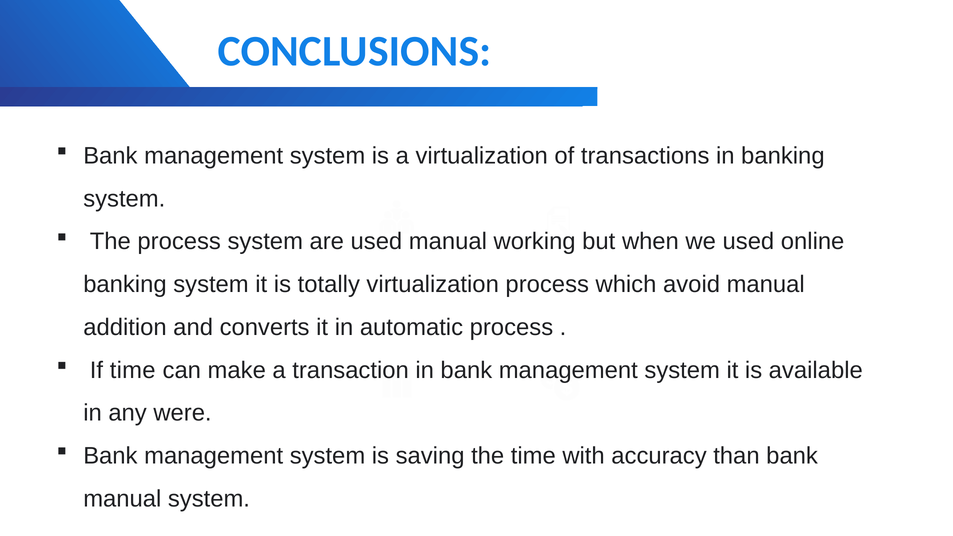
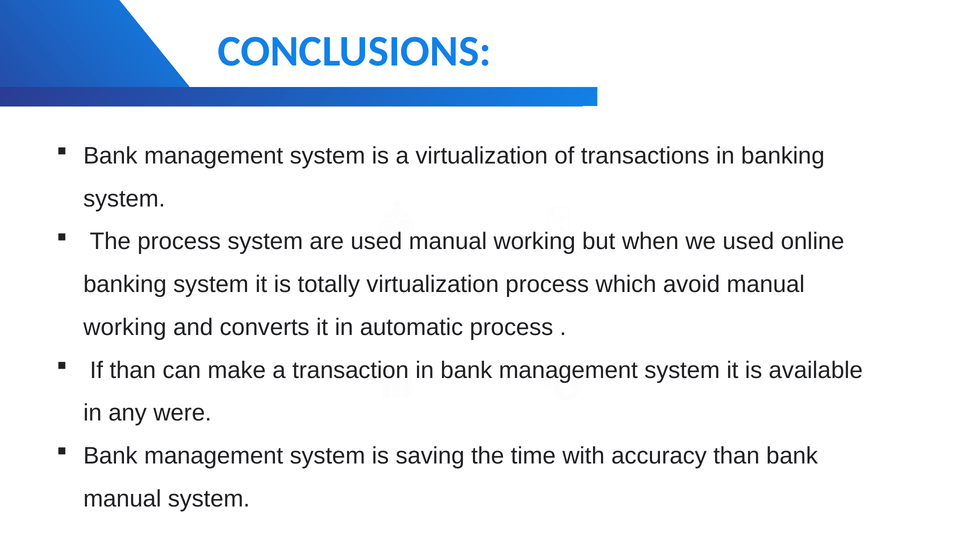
addition at (125, 327): addition -> working
If time: time -> than
